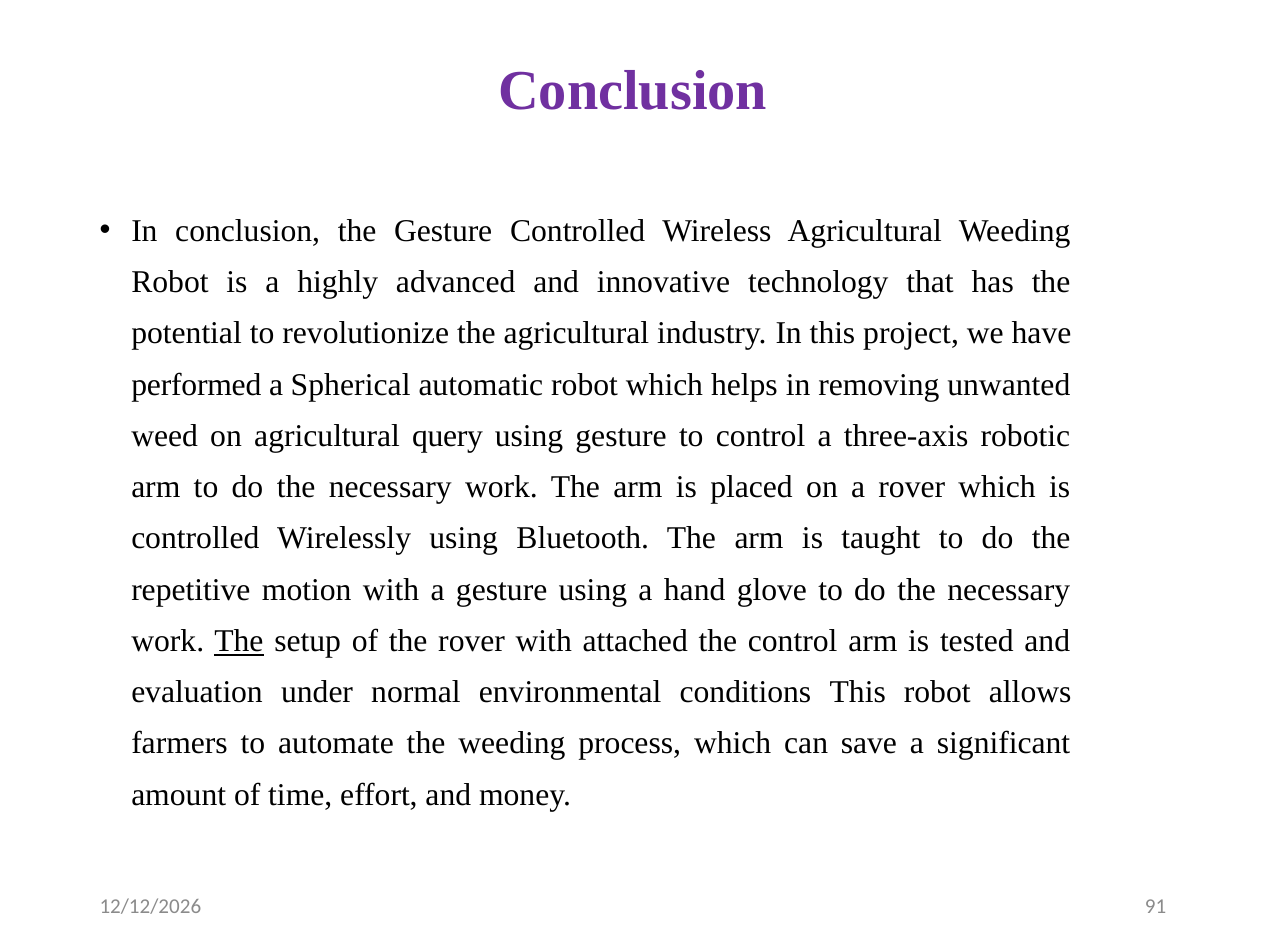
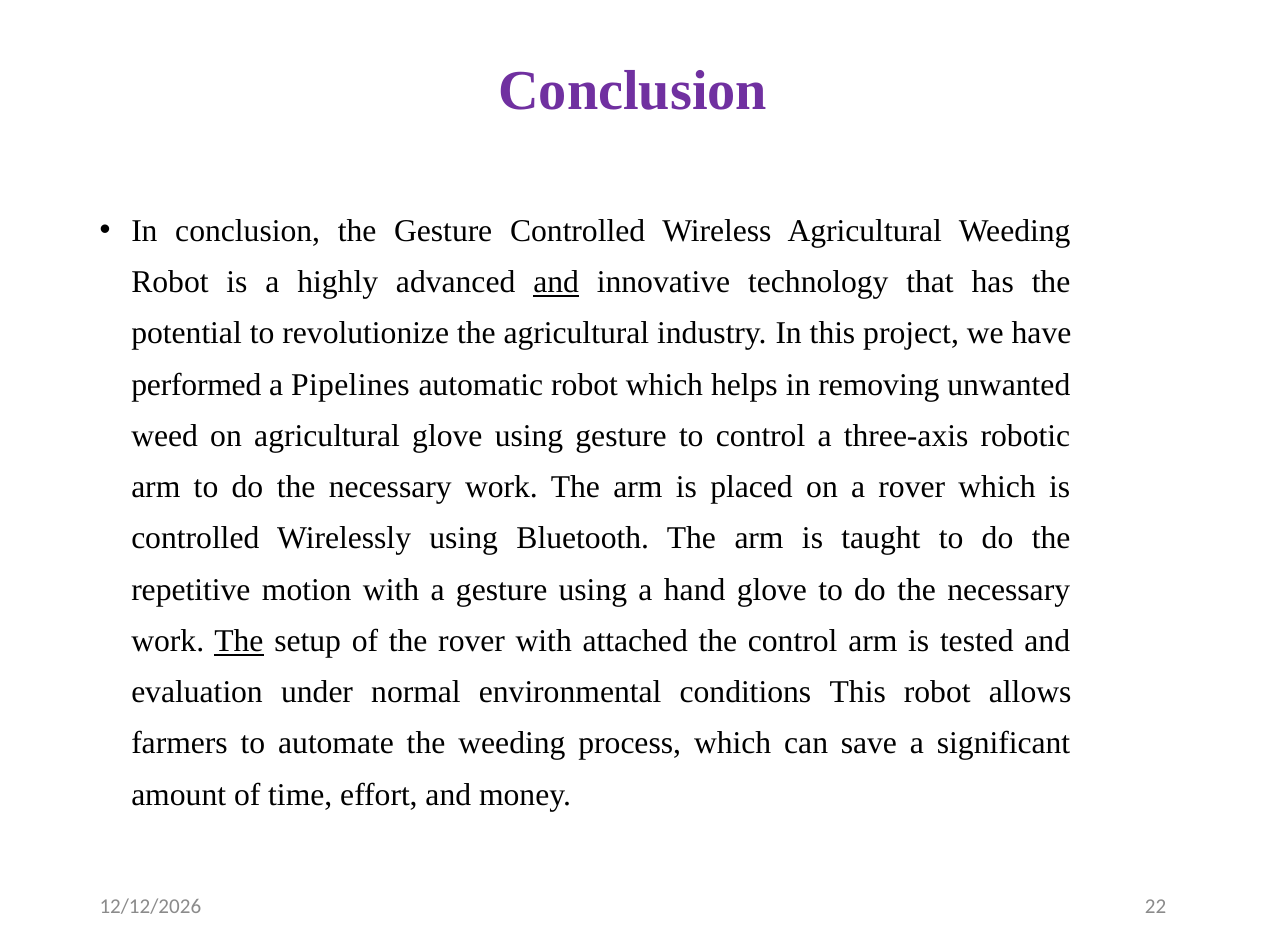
and at (556, 282) underline: none -> present
Spherical: Spherical -> Pipelines
agricultural query: query -> glove
91: 91 -> 22
